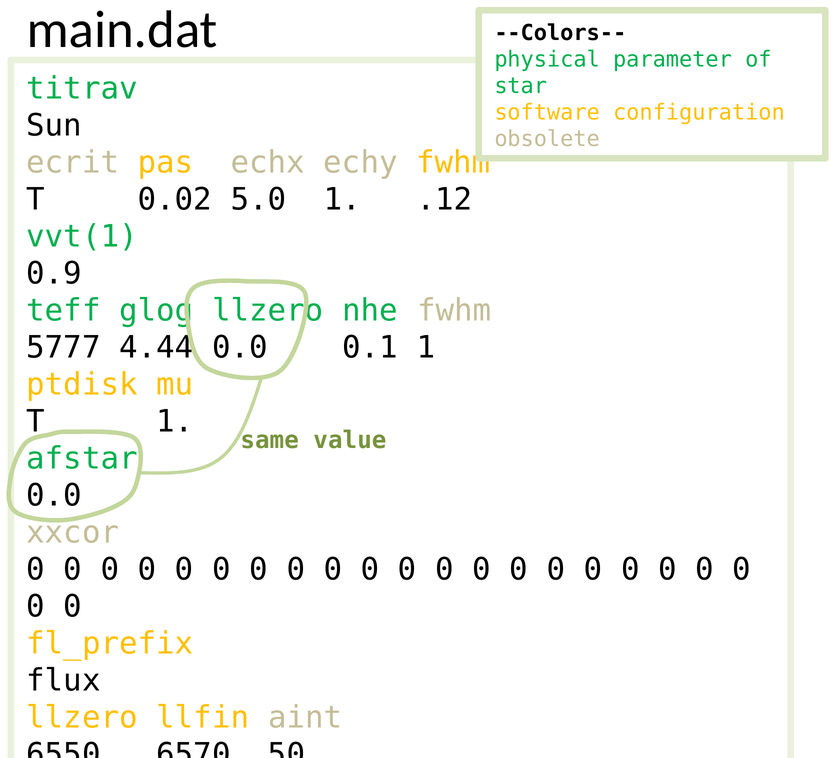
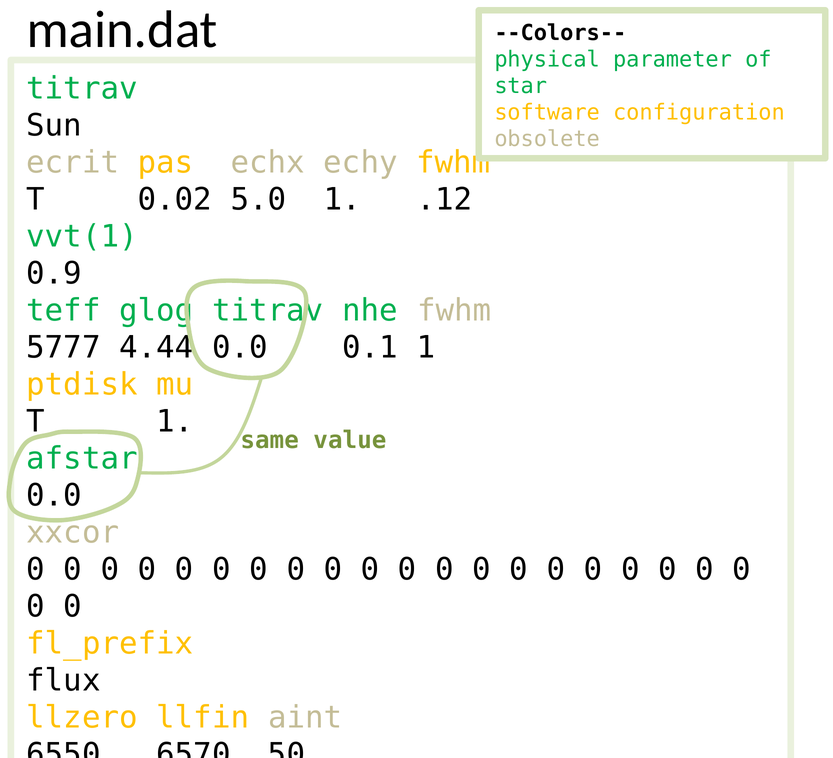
glog llzero: llzero -> titrav
